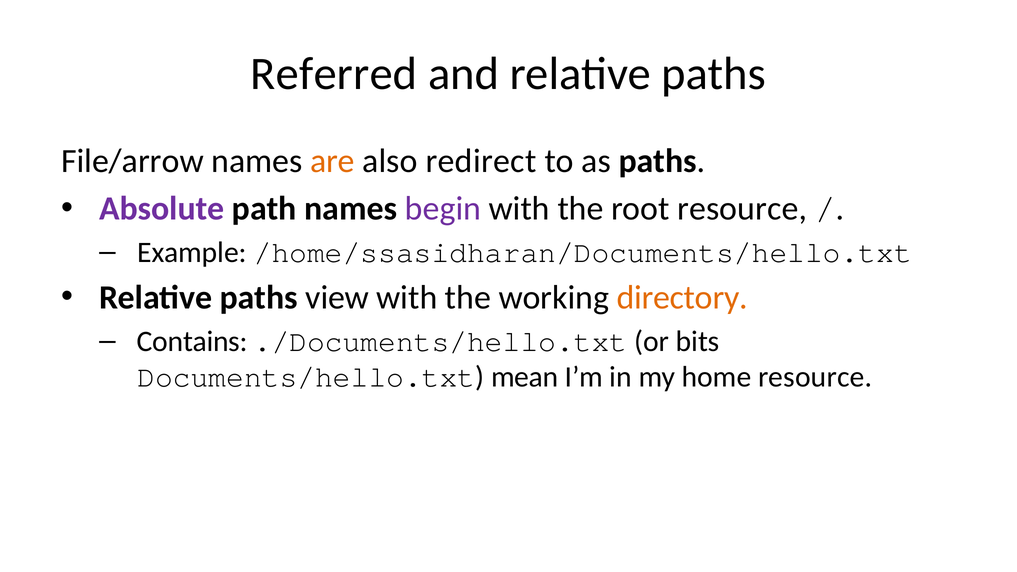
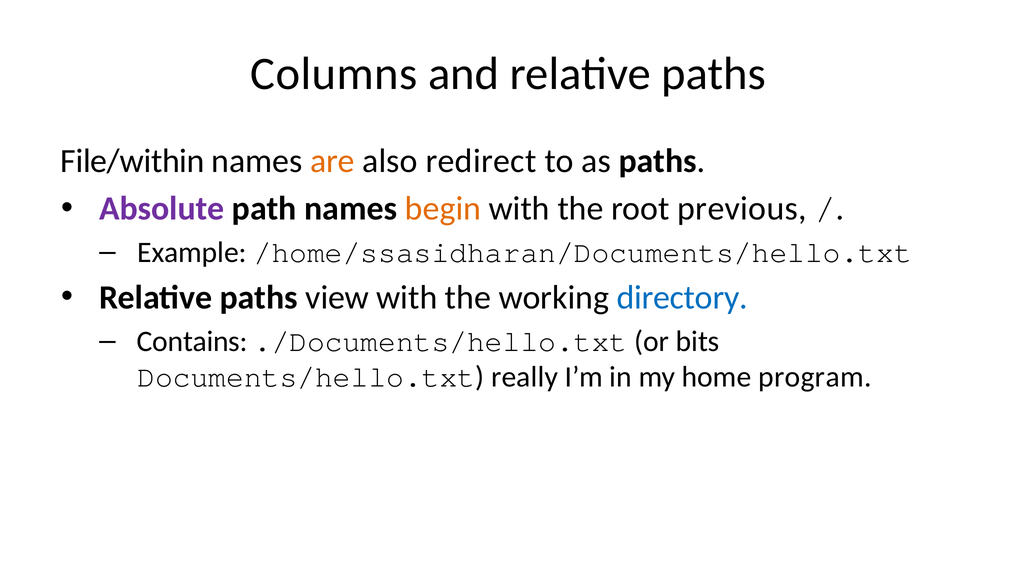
Referred: Referred -> Columns
File/arrow: File/arrow -> File/within
begin colour: purple -> orange
root resource: resource -> previous
directory colour: orange -> blue
mean: mean -> really
home resource: resource -> program
